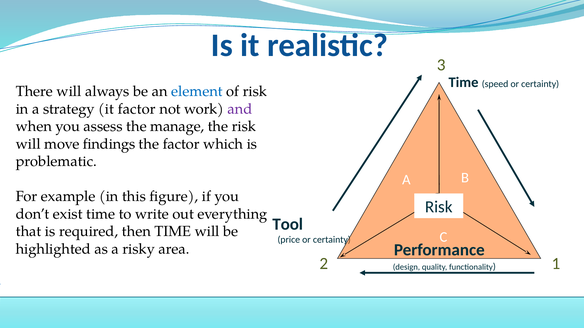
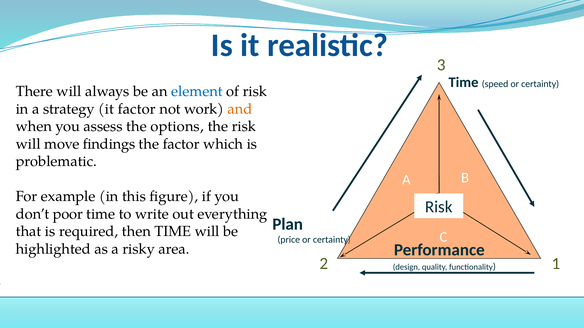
and colour: purple -> orange
manage: manage -> options
exist: exist -> poor
Tool: Tool -> Plan
